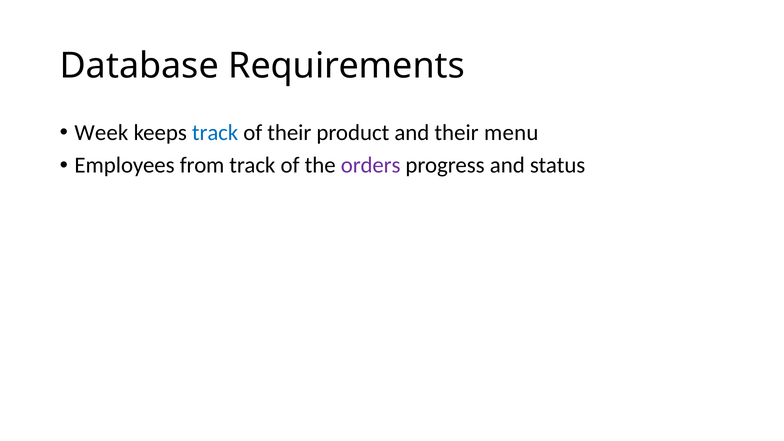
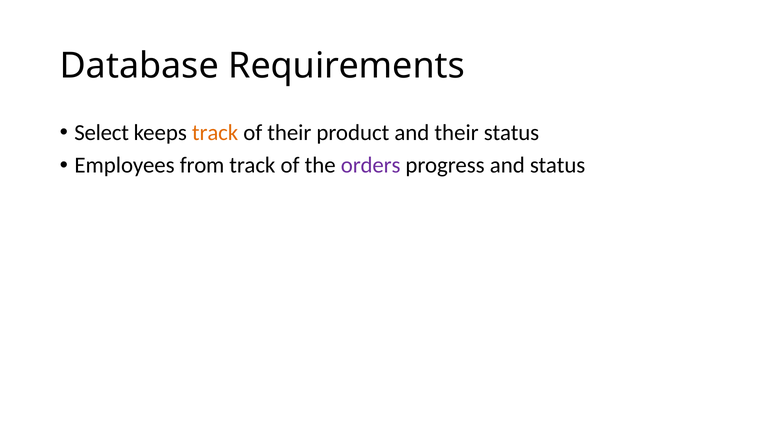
Week: Week -> Select
track at (215, 133) colour: blue -> orange
their menu: menu -> status
